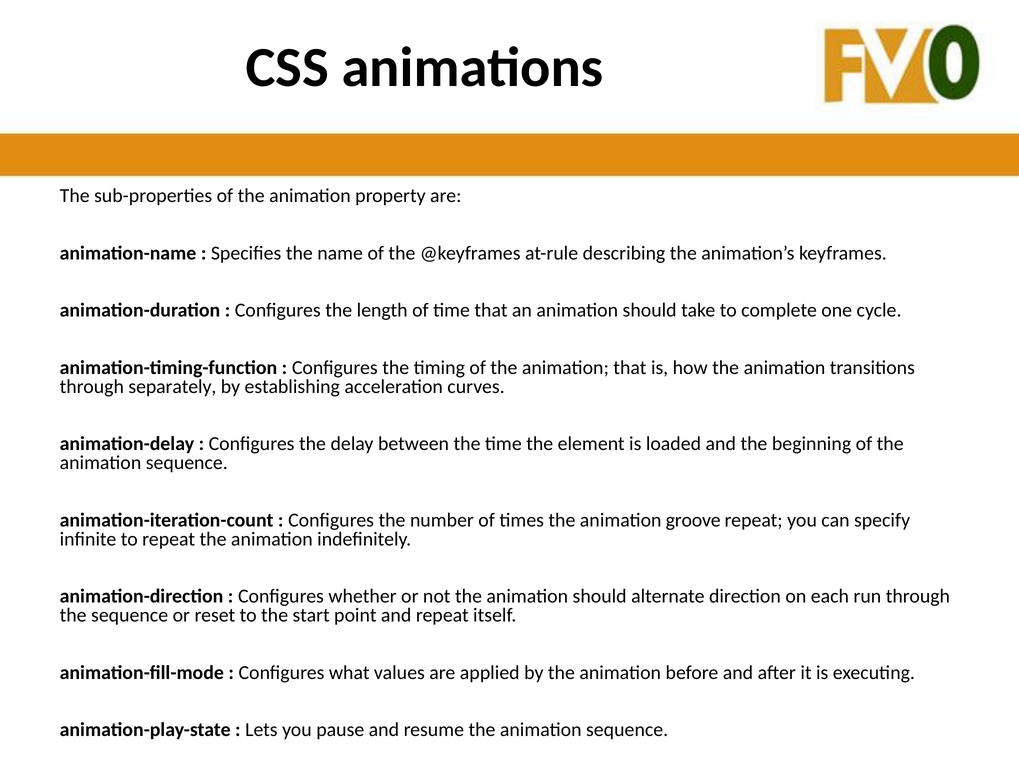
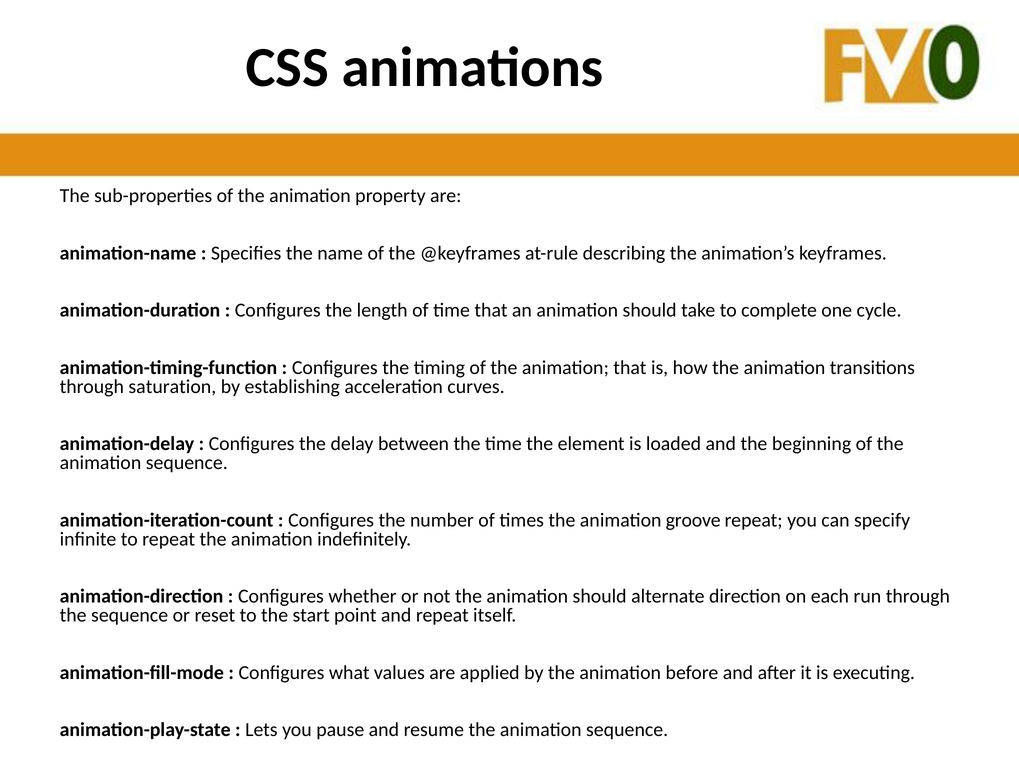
separately: separately -> saturation
